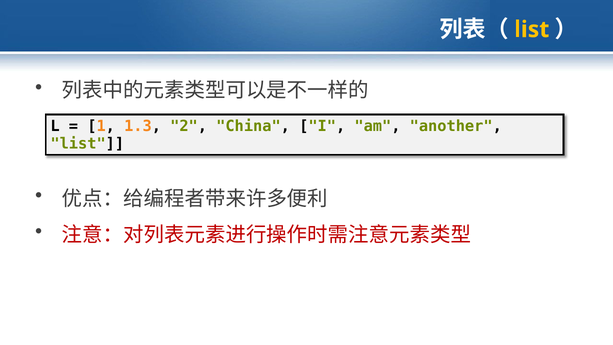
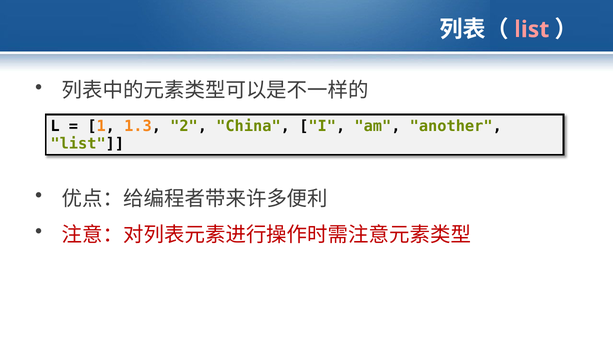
list at (532, 30) colour: yellow -> pink
